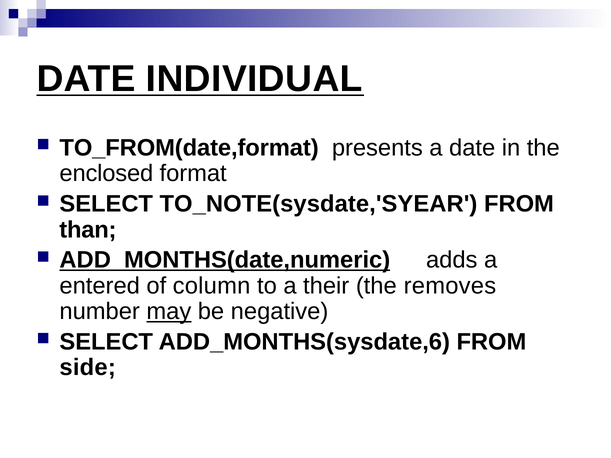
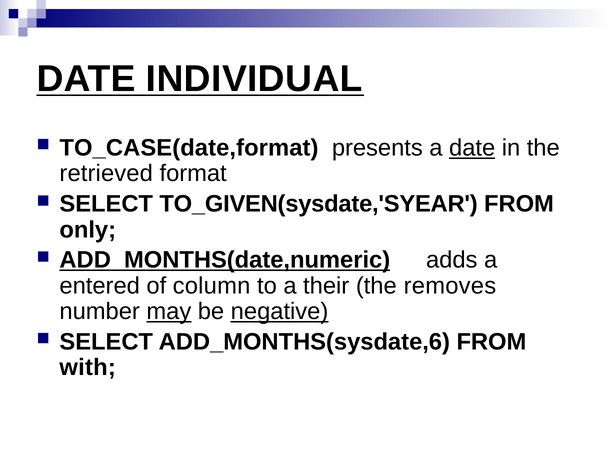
TO_FROM(date,format: TO_FROM(date,format -> TO_CASE(date,format
date at (472, 148) underline: none -> present
enclosed: enclosed -> retrieved
TO_NOTE(sysdate,'SYEAR: TO_NOTE(sysdate,'SYEAR -> TO_GIVEN(sysdate,'SYEAR
than: than -> only
negative underline: none -> present
side: side -> with
